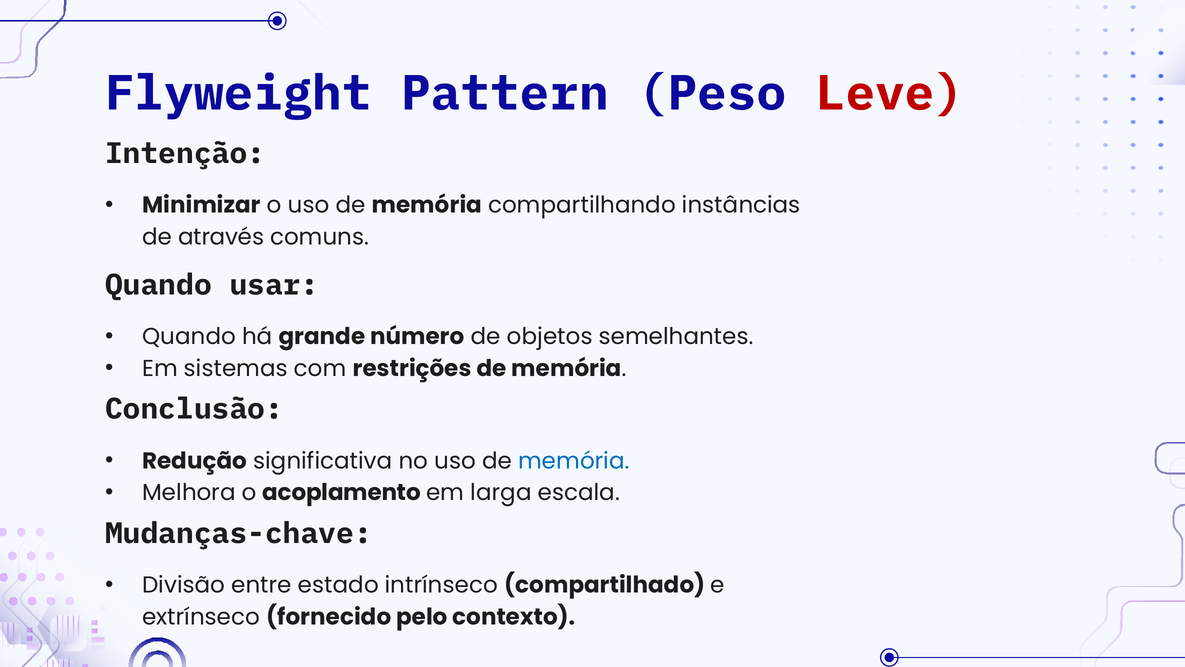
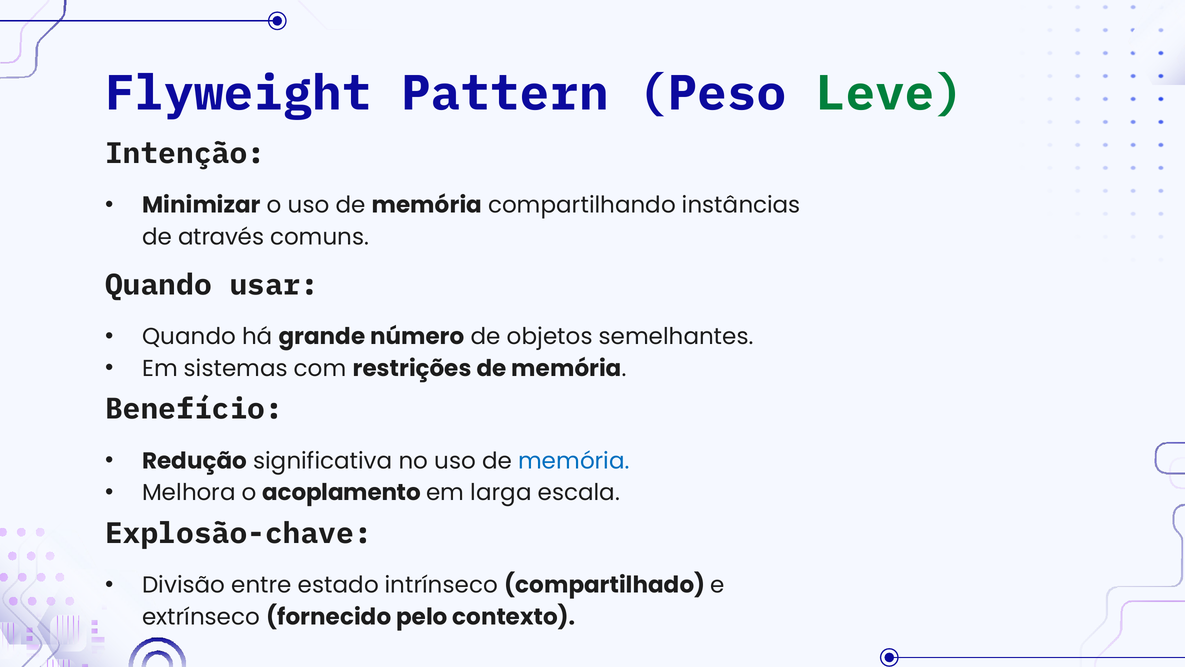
Leve colour: red -> green
Conclusão: Conclusão -> Benefício
Mudanças-chave: Mudanças-chave -> Explosão-chave
